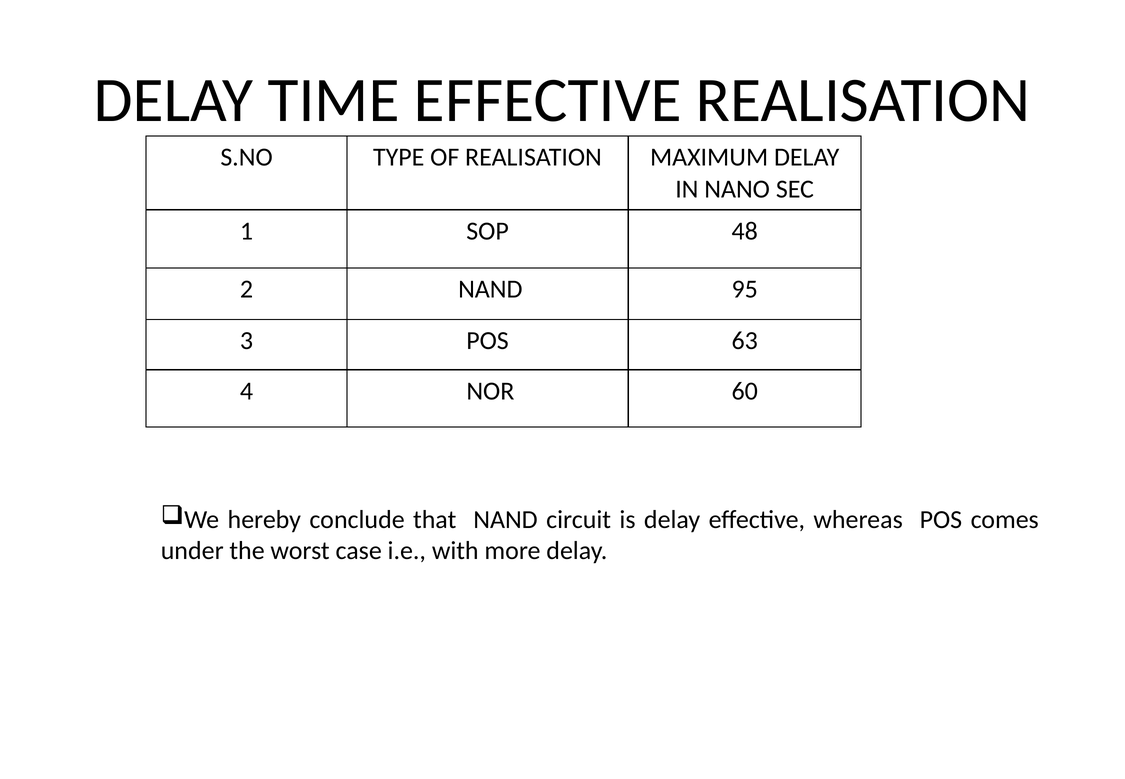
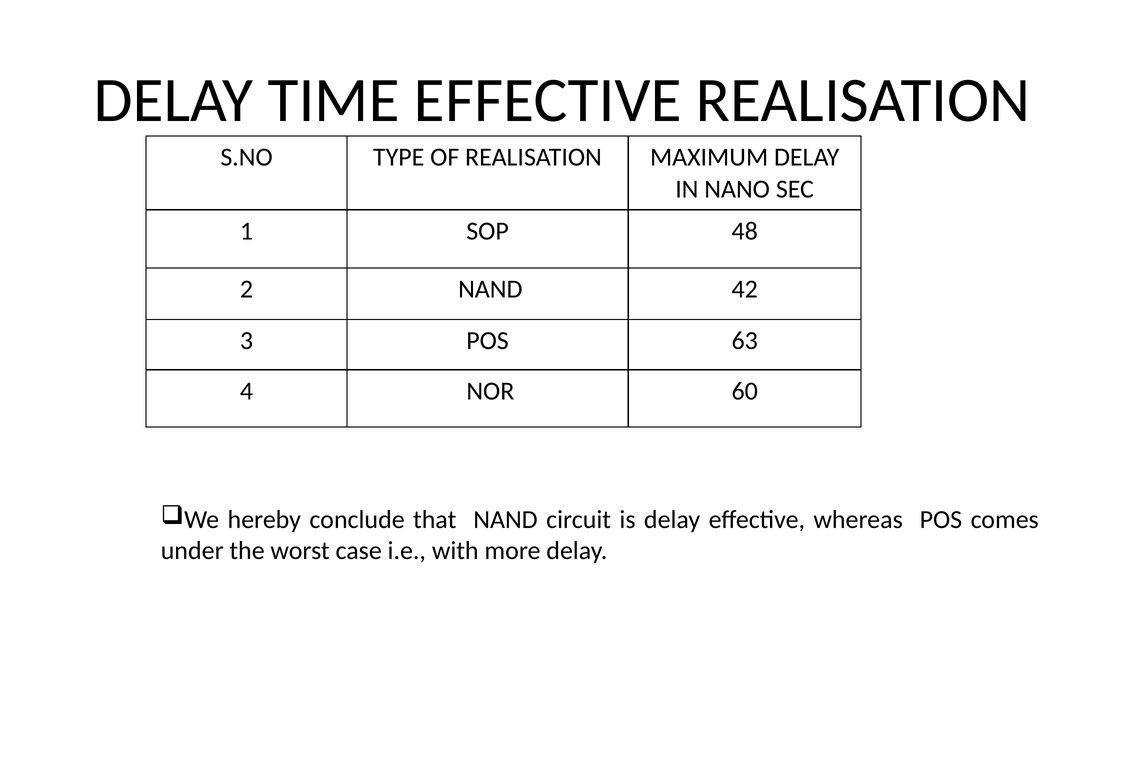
95: 95 -> 42
